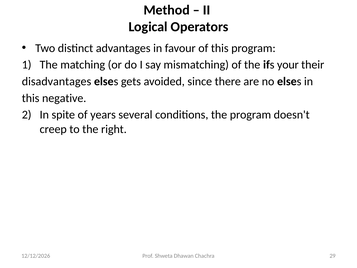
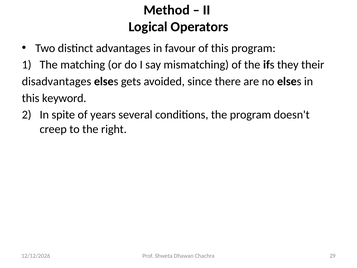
your: your -> they
negative: negative -> keyword
